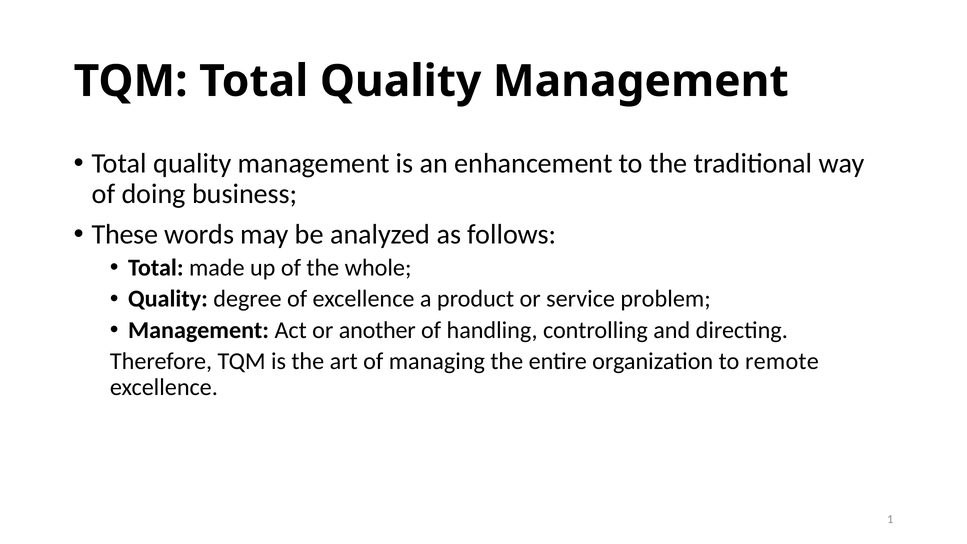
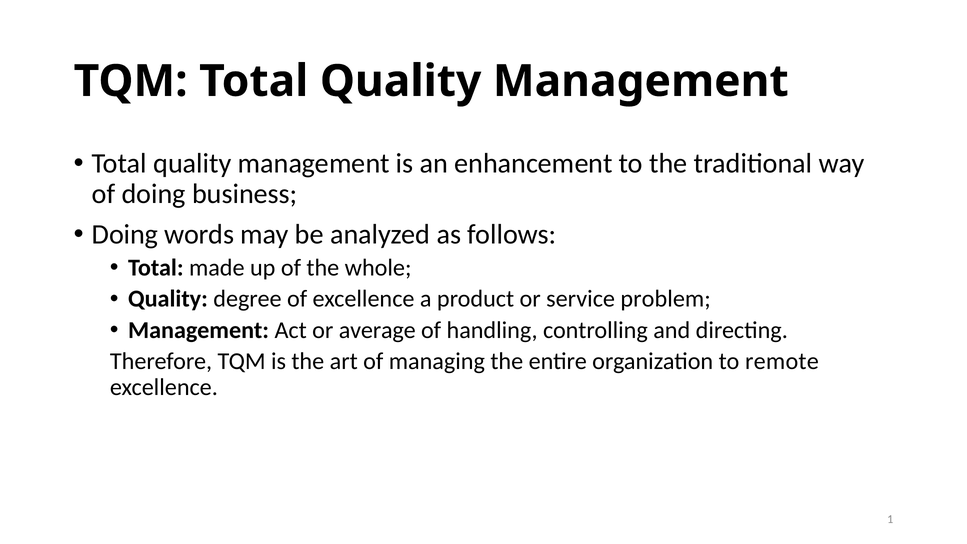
These at (125, 235): These -> Doing
another: another -> average
